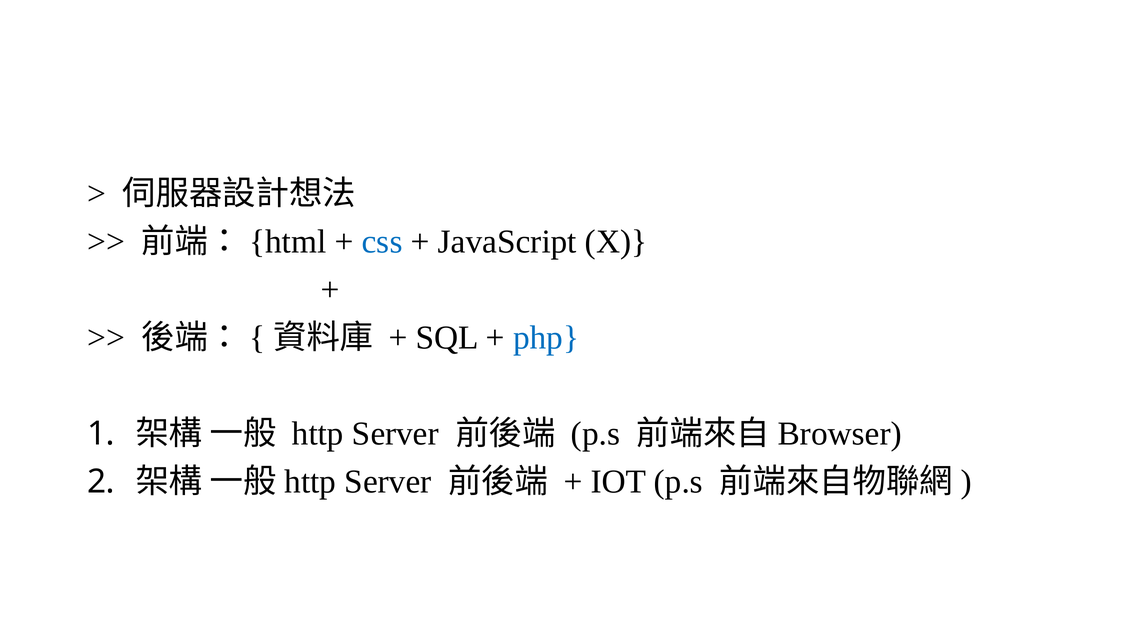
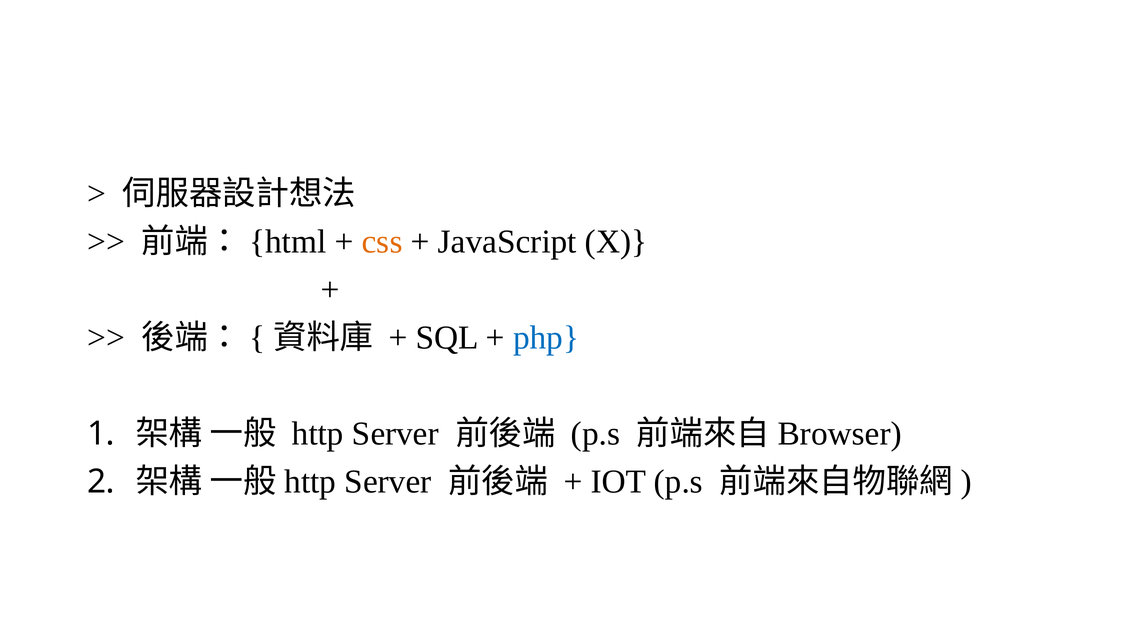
css colour: blue -> orange
